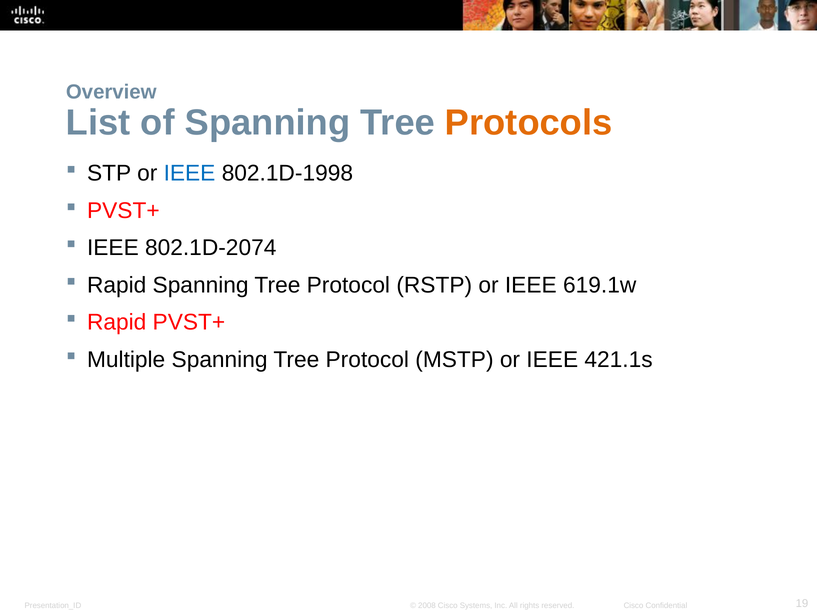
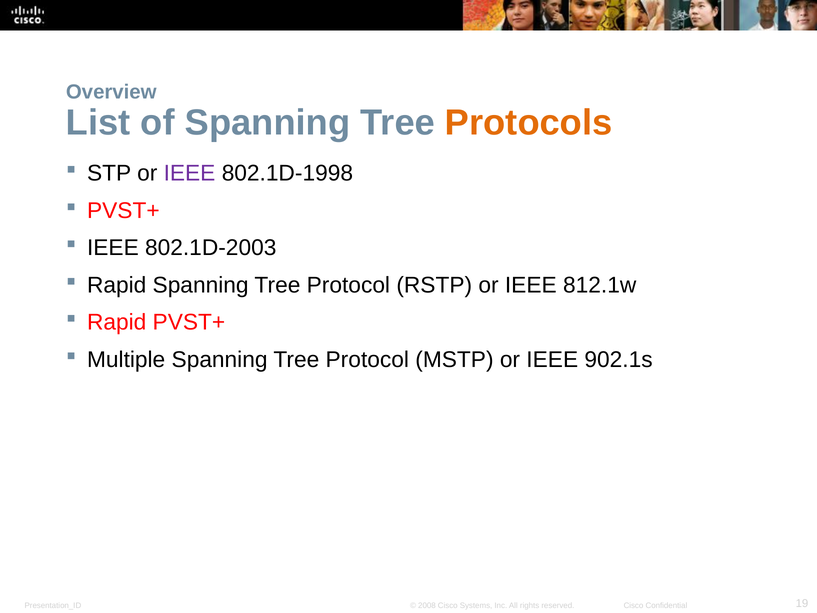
IEEE at (190, 173) colour: blue -> purple
802.1D-2074: 802.1D-2074 -> 802.1D-2003
619.1w: 619.1w -> 812.1w
421.1s: 421.1s -> 902.1s
